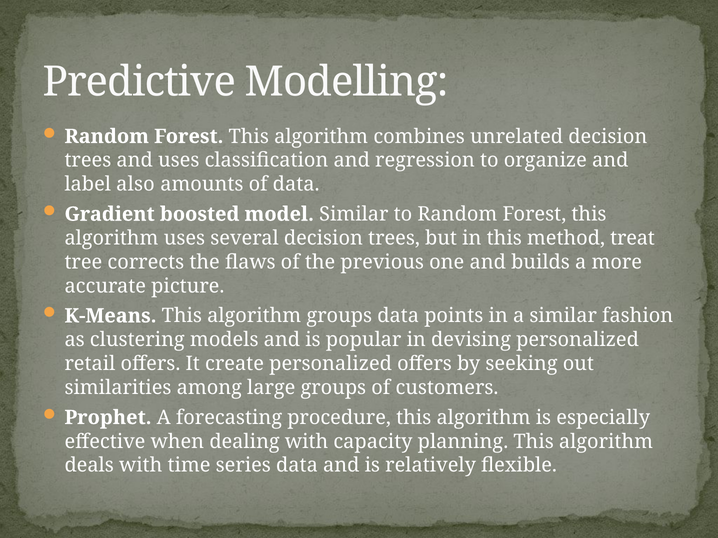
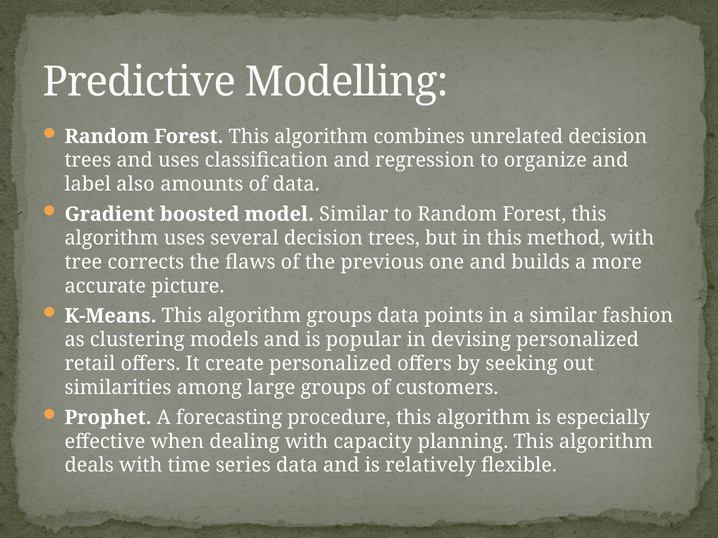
method treat: treat -> with
